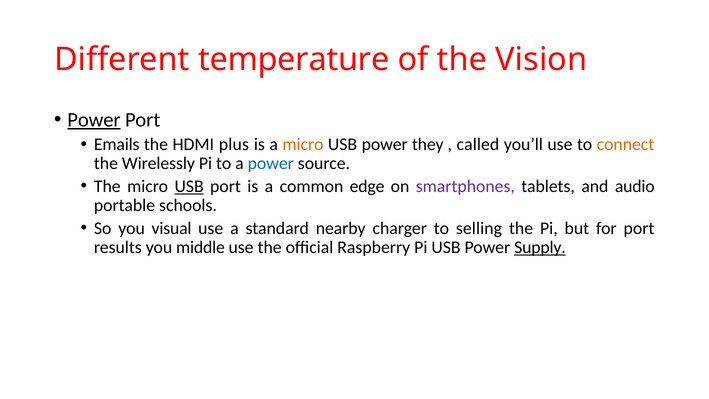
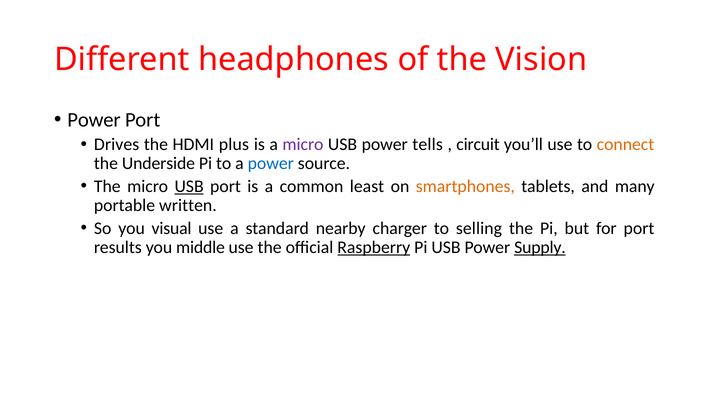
temperature: temperature -> headphones
Power at (94, 120) underline: present -> none
Emails: Emails -> Drives
micro at (303, 144) colour: orange -> purple
they: they -> tells
called: called -> circuit
Wirelessly: Wirelessly -> Underside
edge: edge -> least
smartphones colour: purple -> orange
audio: audio -> many
schools: schools -> written
Raspberry underline: none -> present
